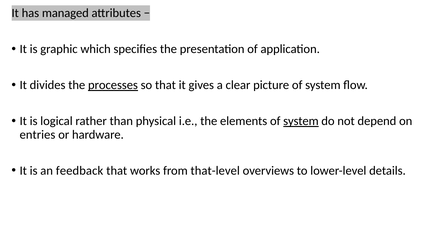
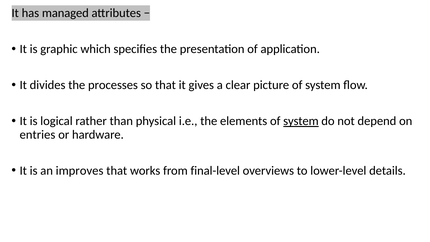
processes underline: present -> none
feedback: feedback -> improves
that-level: that-level -> final-level
